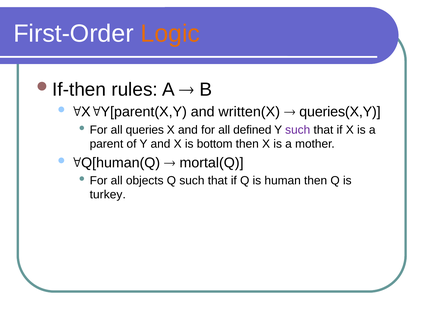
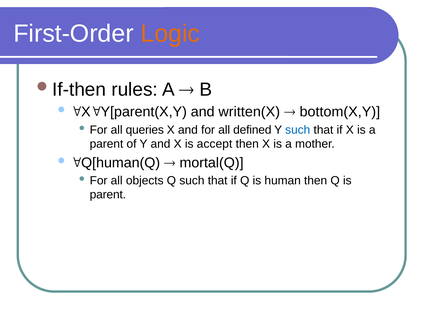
queries(X,Y: queries(X,Y -> bottom(X,Y
such at (298, 130) colour: purple -> blue
bottom: bottom -> accept
turkey at (108, 195): turkey -> parent
